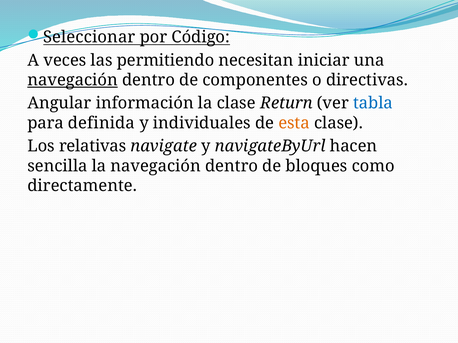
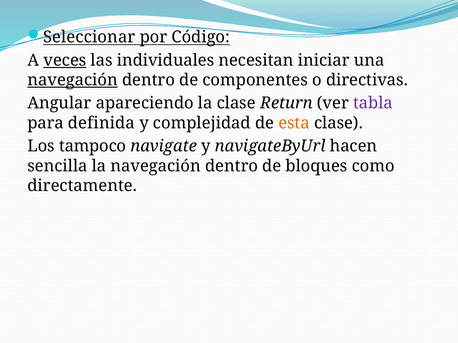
veces underline: none -> present
permitiendo: permitiendo -> individuales
información: información -> apareciendo
tabla colour: blue -> purple
individuales: individuales -> complejidad
relativas: relativas -> tampoco
